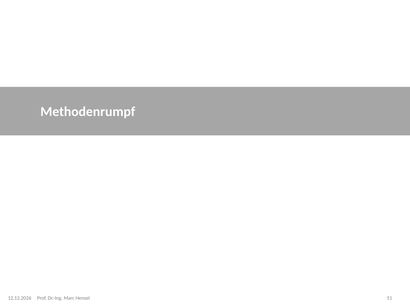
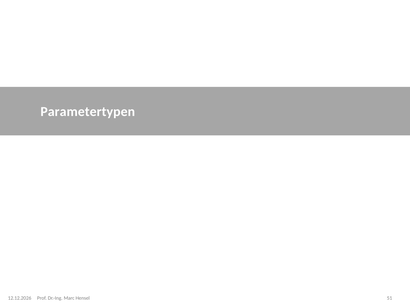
Methodenrumpf: Methodenrumpf -> Parametertypen
